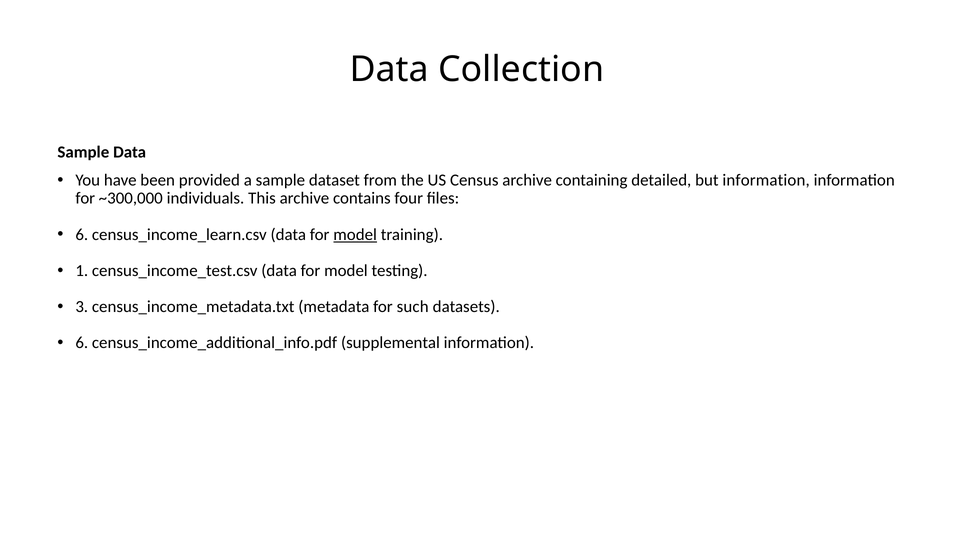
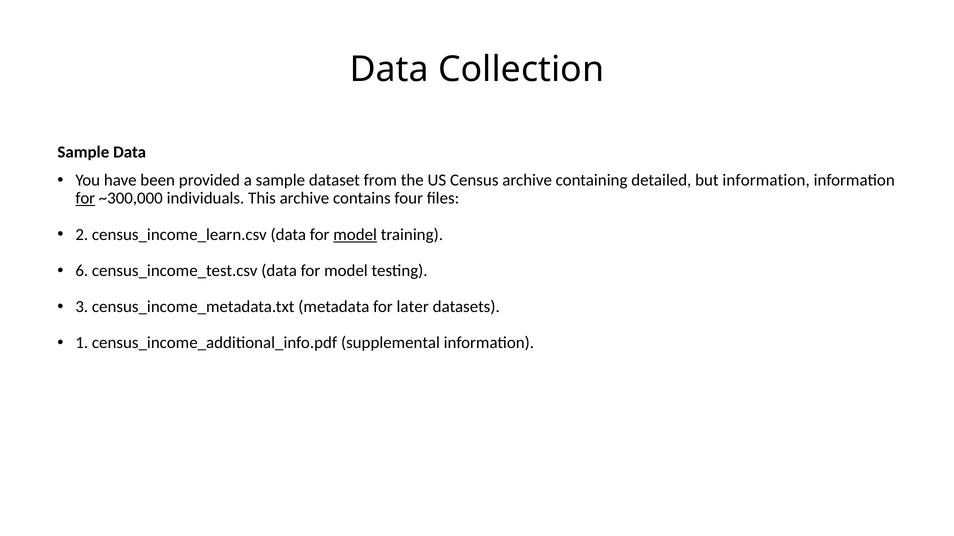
for at (85, 199) underline: none -> present
6 at (82, 235): 6 -> 2
1: 1 -> 6
such: such -> later
6 at (82, 343): 6 -> 1
